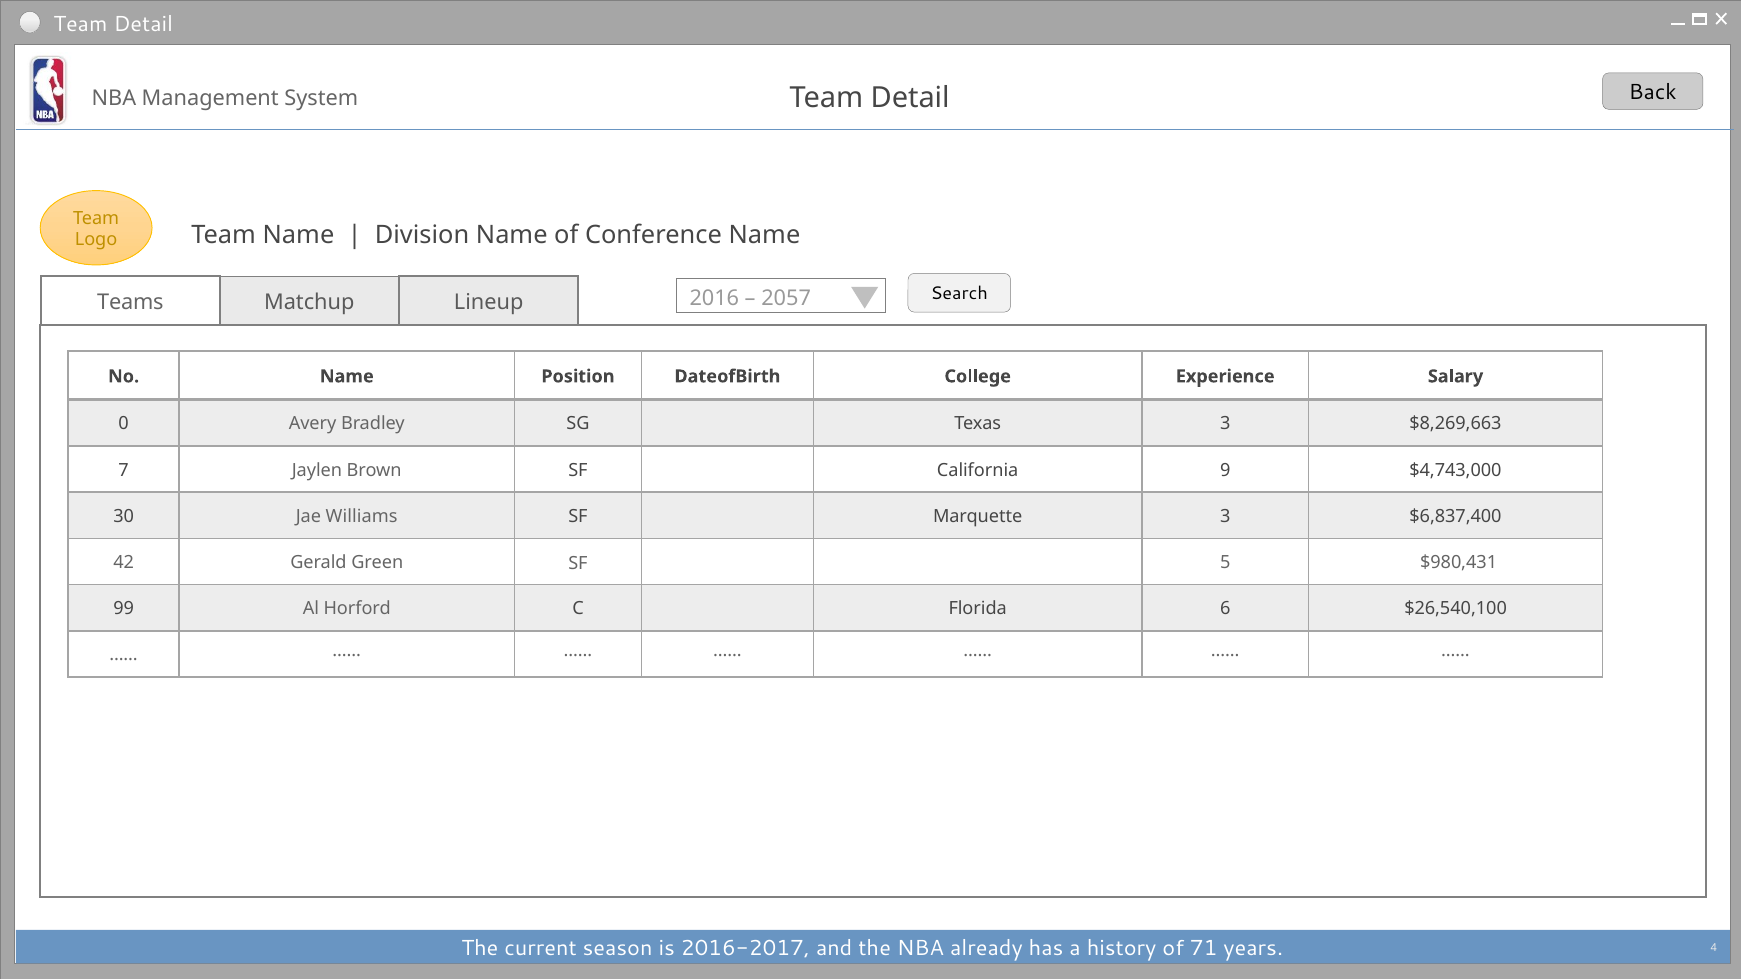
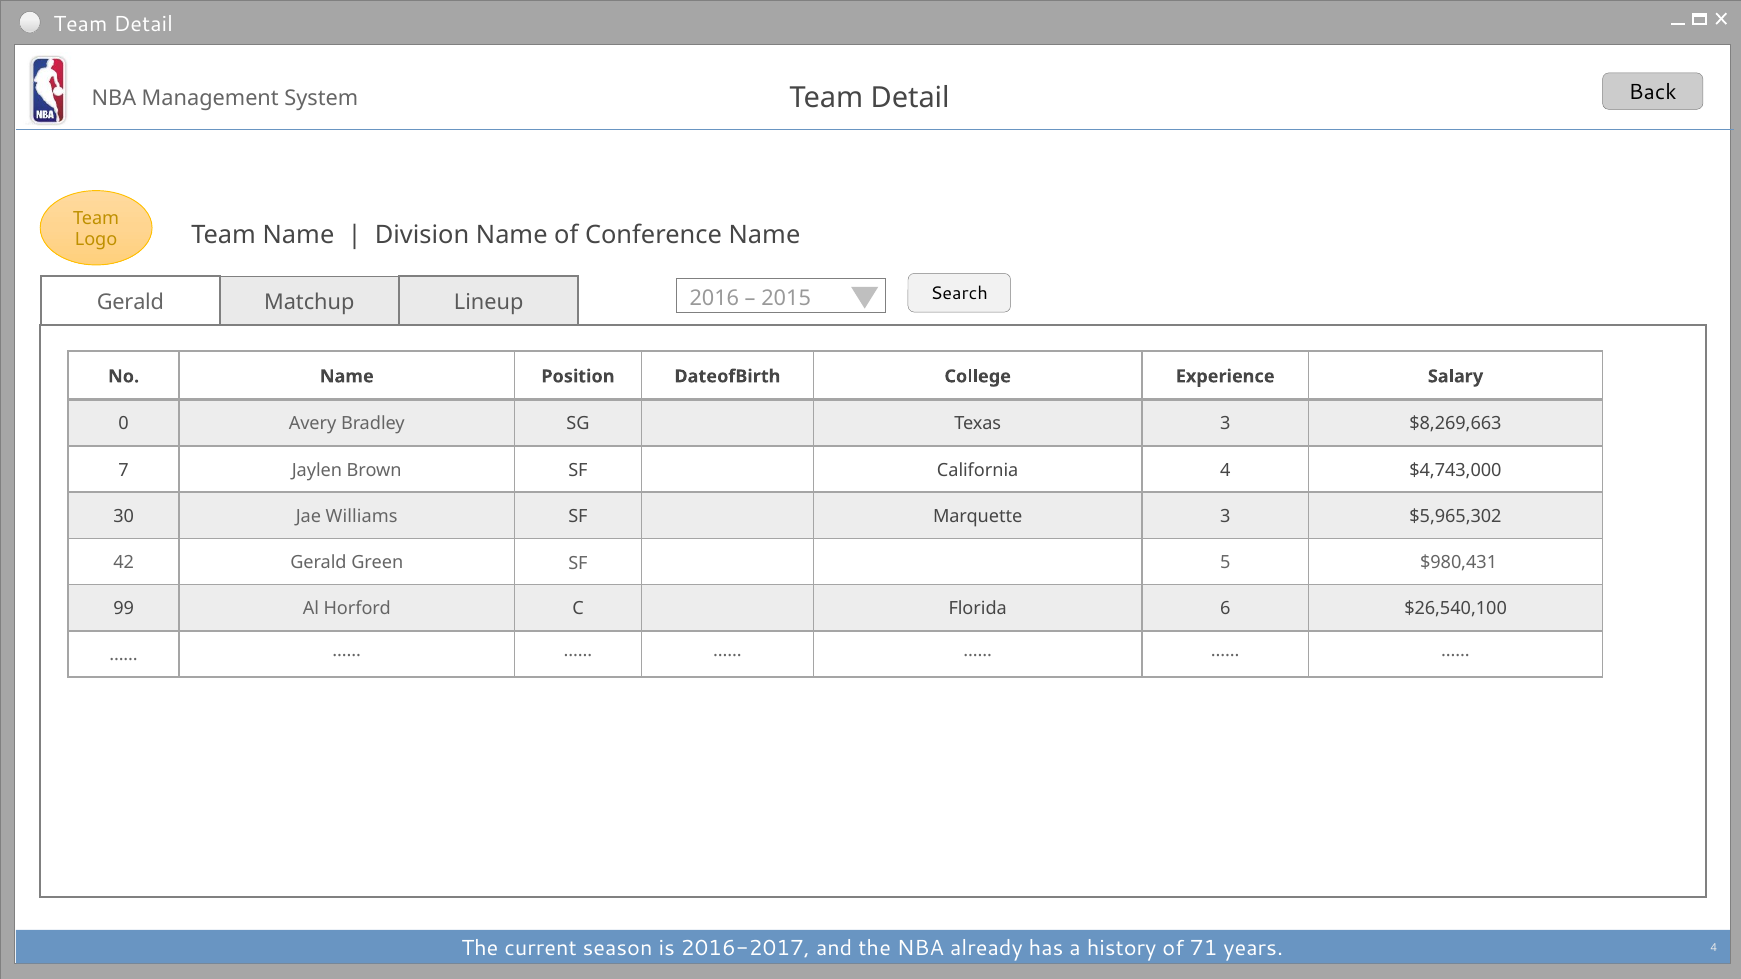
2057: 2057 -> 2015
Teams at (130, 302): Teams -> Gerald
California 9: 9 -> 4
$6,837,400: $6,837,400 -> $5,965,302
